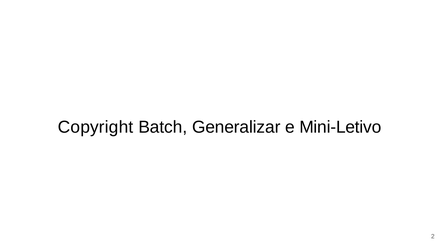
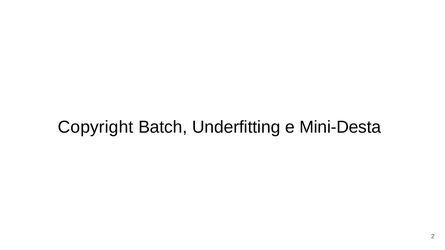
Generalizar: Generalizar -> Underfitting
Mini-Letivo: Mini-Letivo -> Mini-Desta
